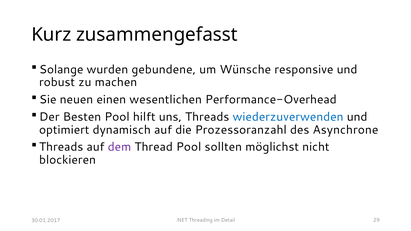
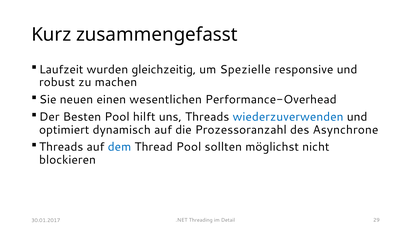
Solange: Solange -> Laufzeit
gebundene: gebundene -> gleichzeitig
Wünsche: Wünsche -> Spezielle
dem colour: purple -> blue
